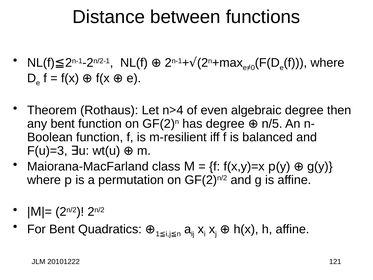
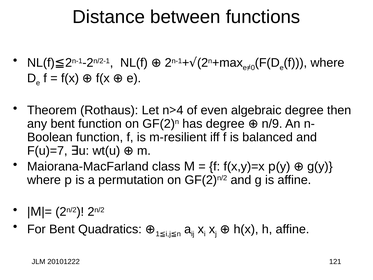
n/5: n/5 -> n/9
F(u)=3: F(u)=3 -> F(u)=7
